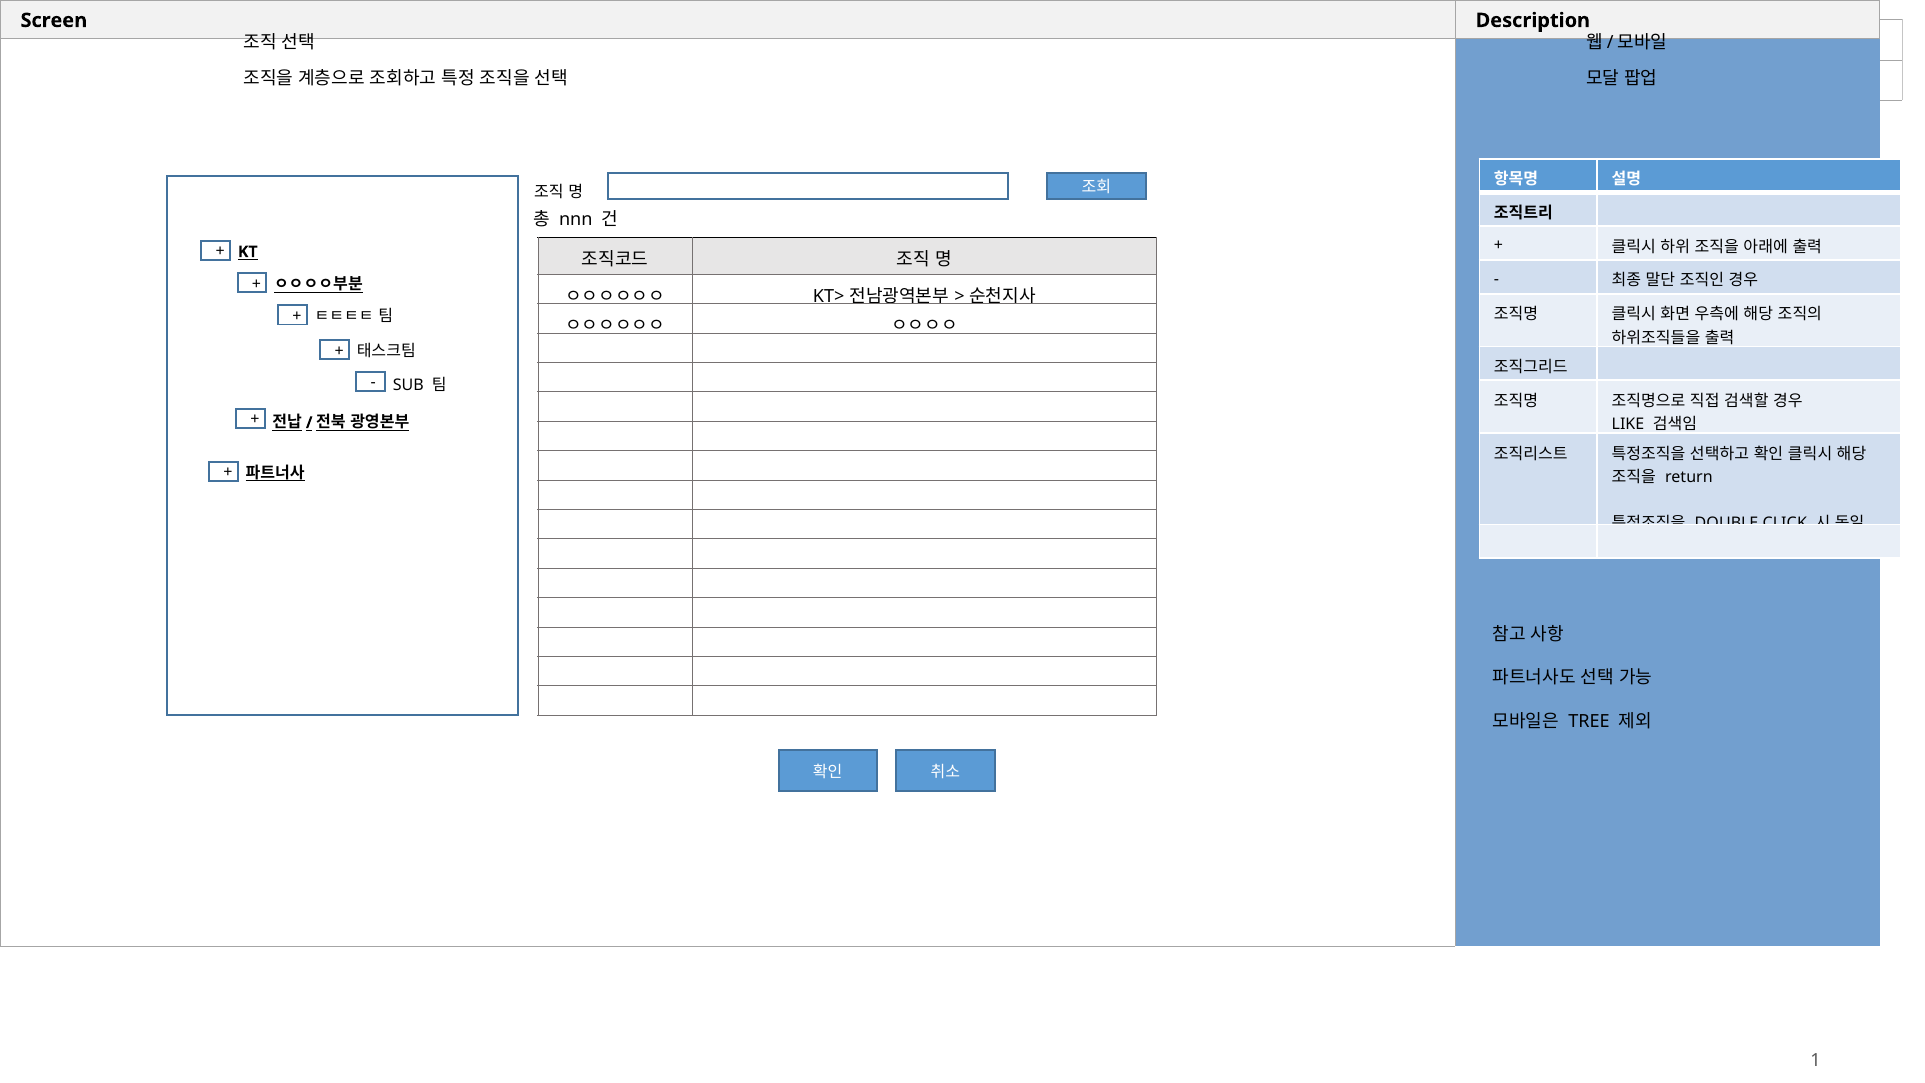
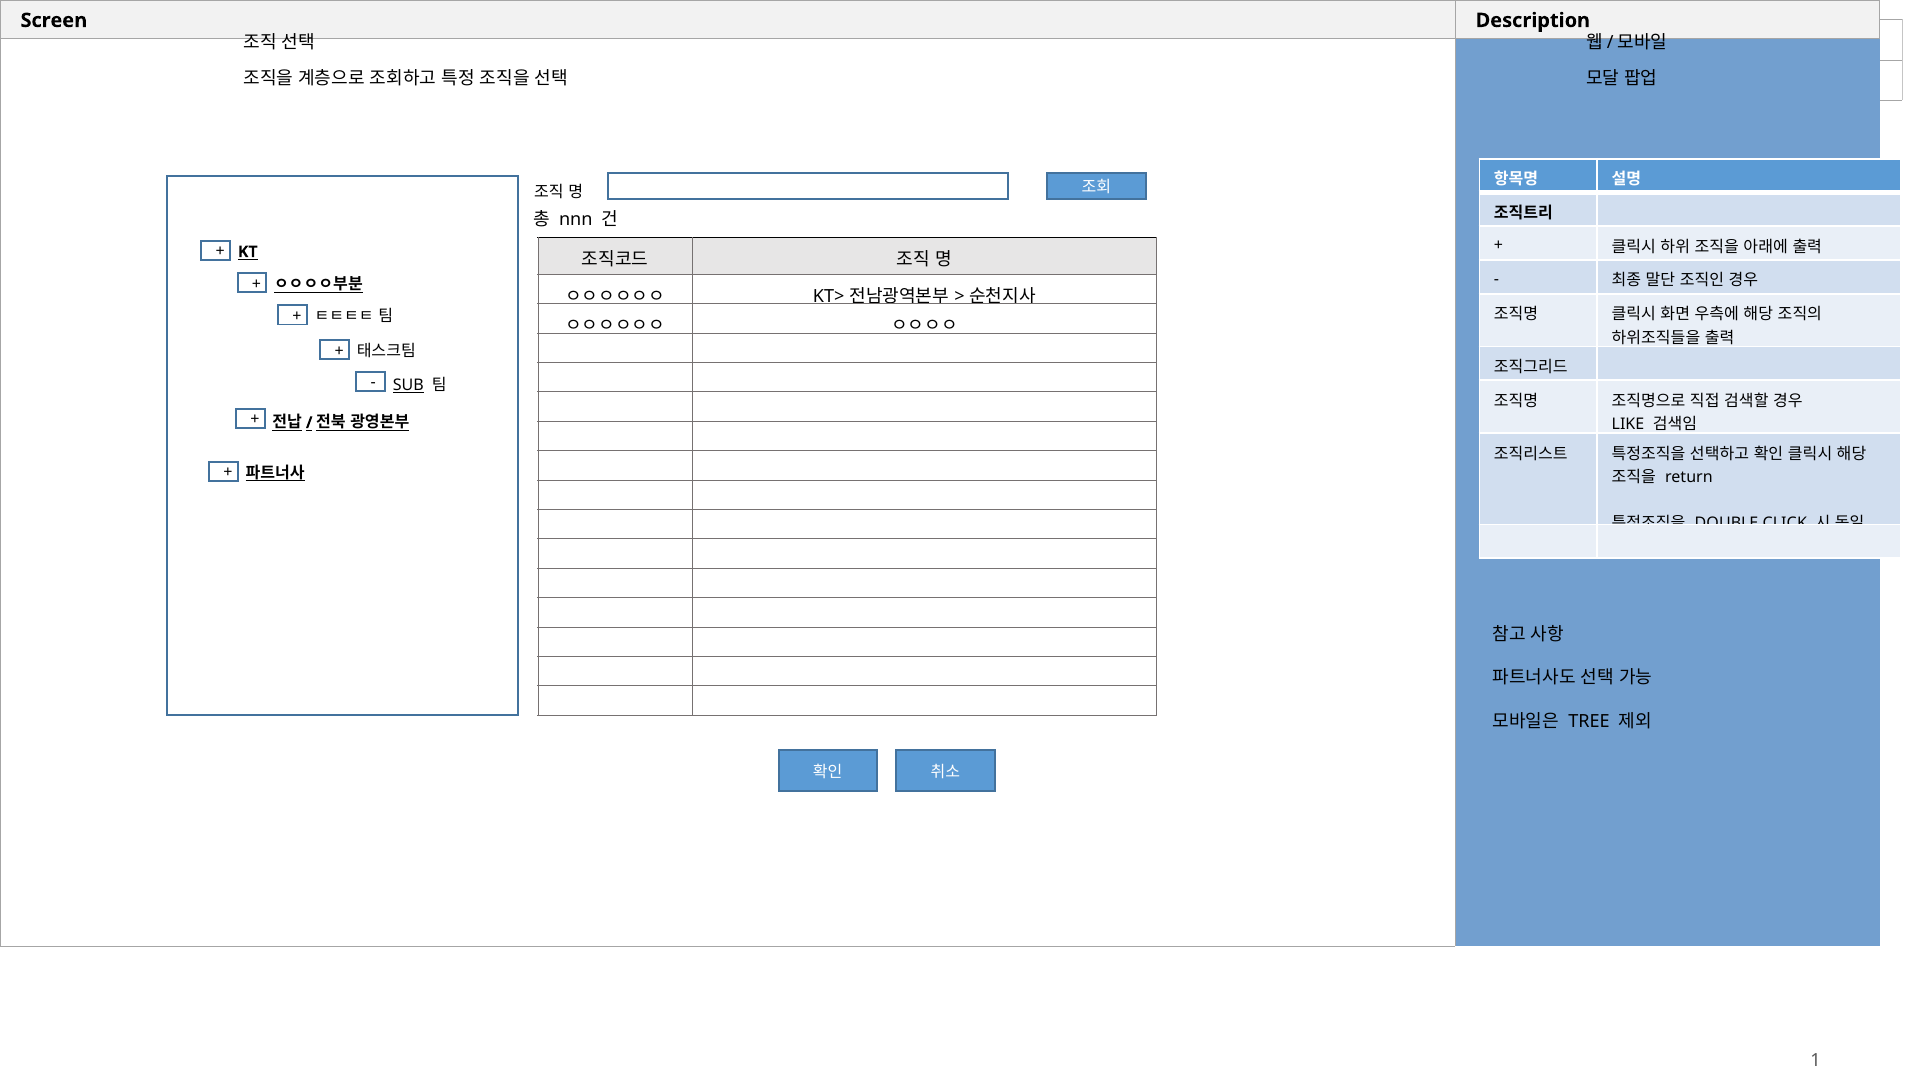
SUB underline: none -> present
